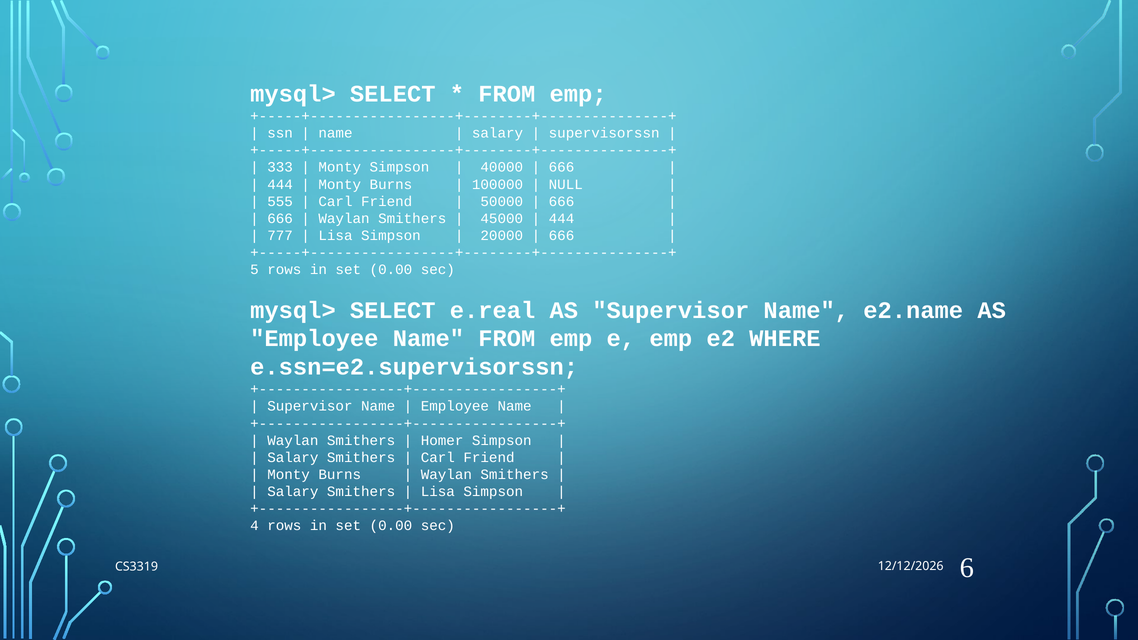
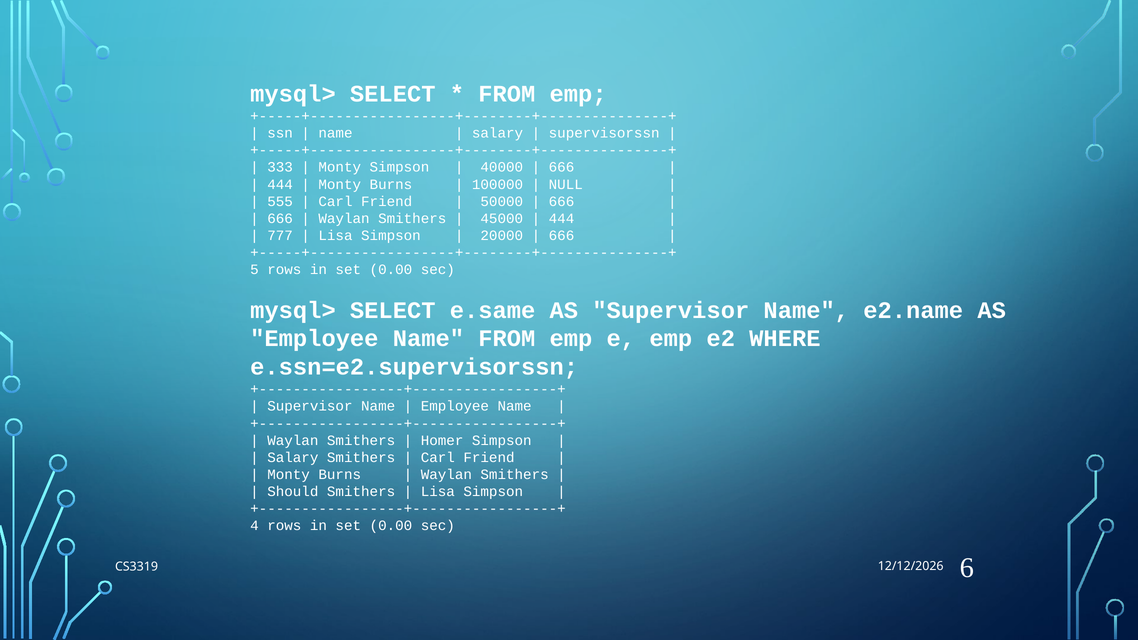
e.real: e.real -> e.same
Salary at (293, 492): Salary -> Should
